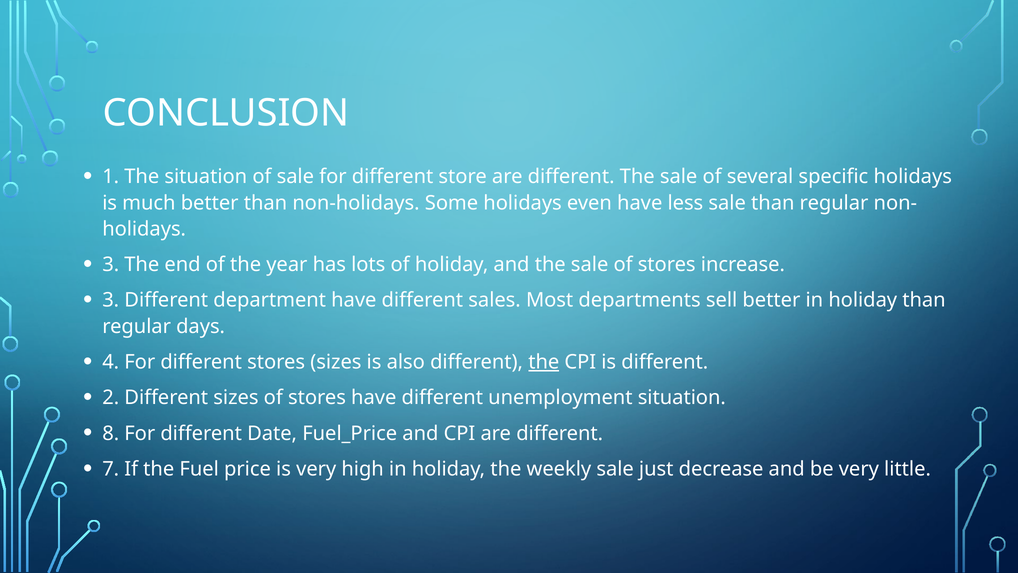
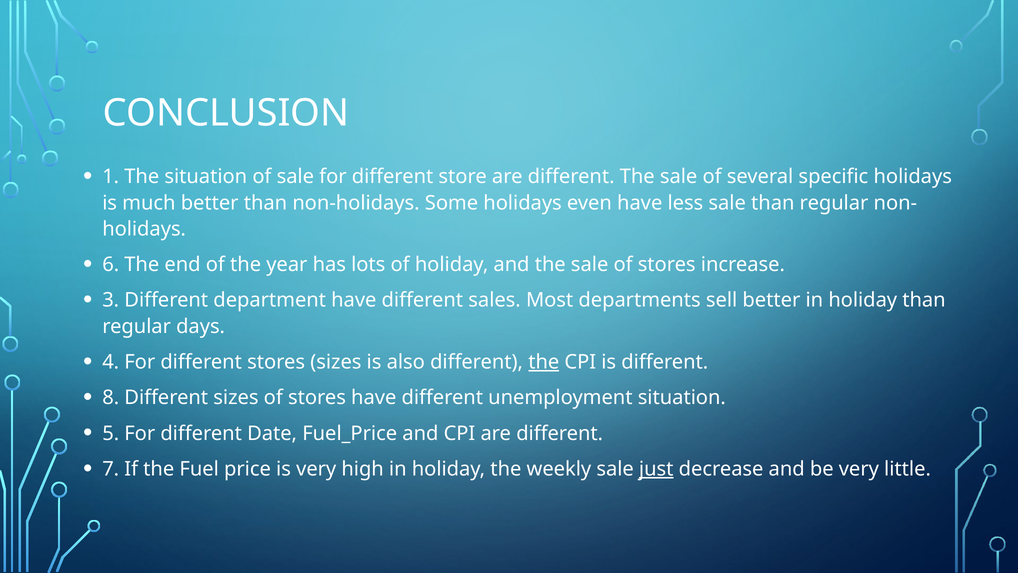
3 at (111, 265): 3 -> 6
2: 2 -> 8
8: 8 -> 5
just underline: none -> present
